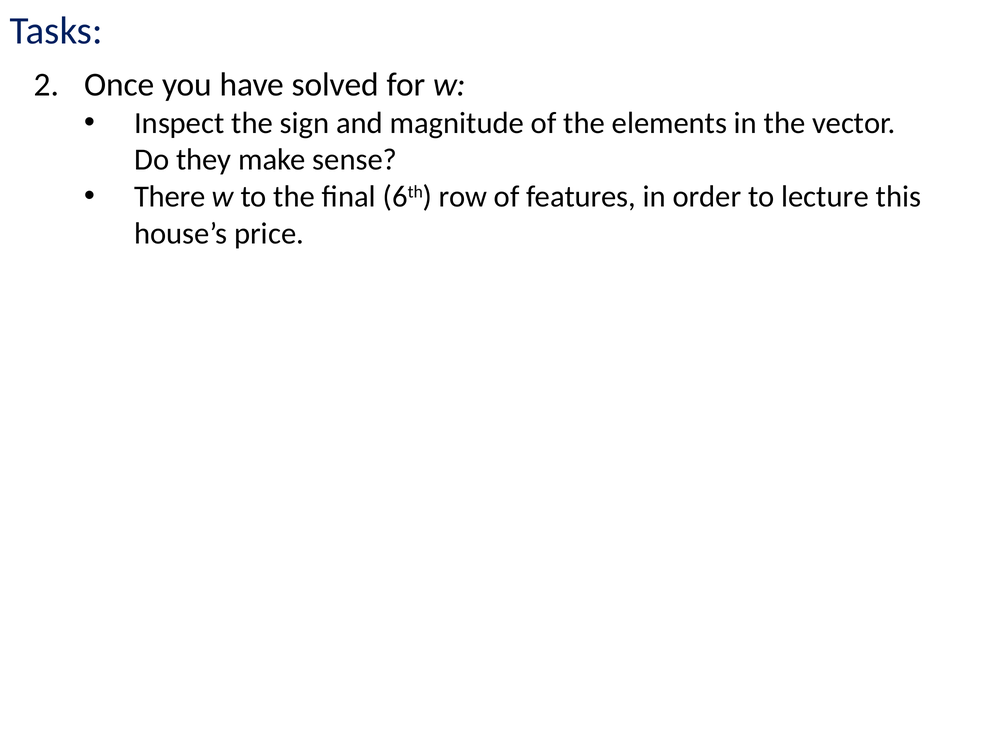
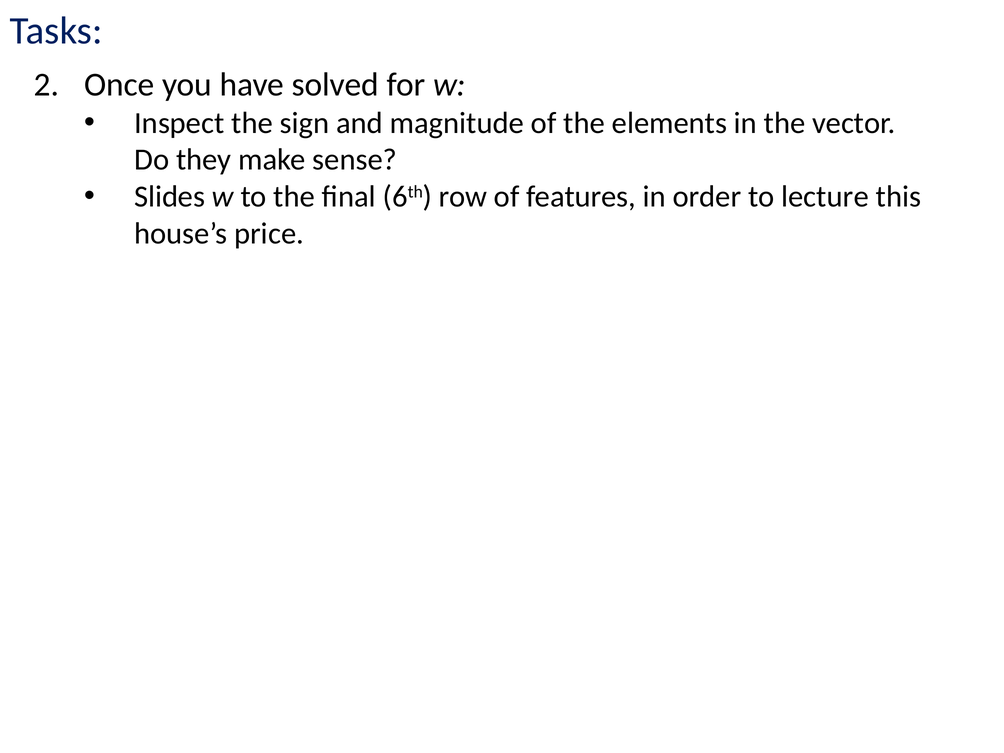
There: There -> Slides
